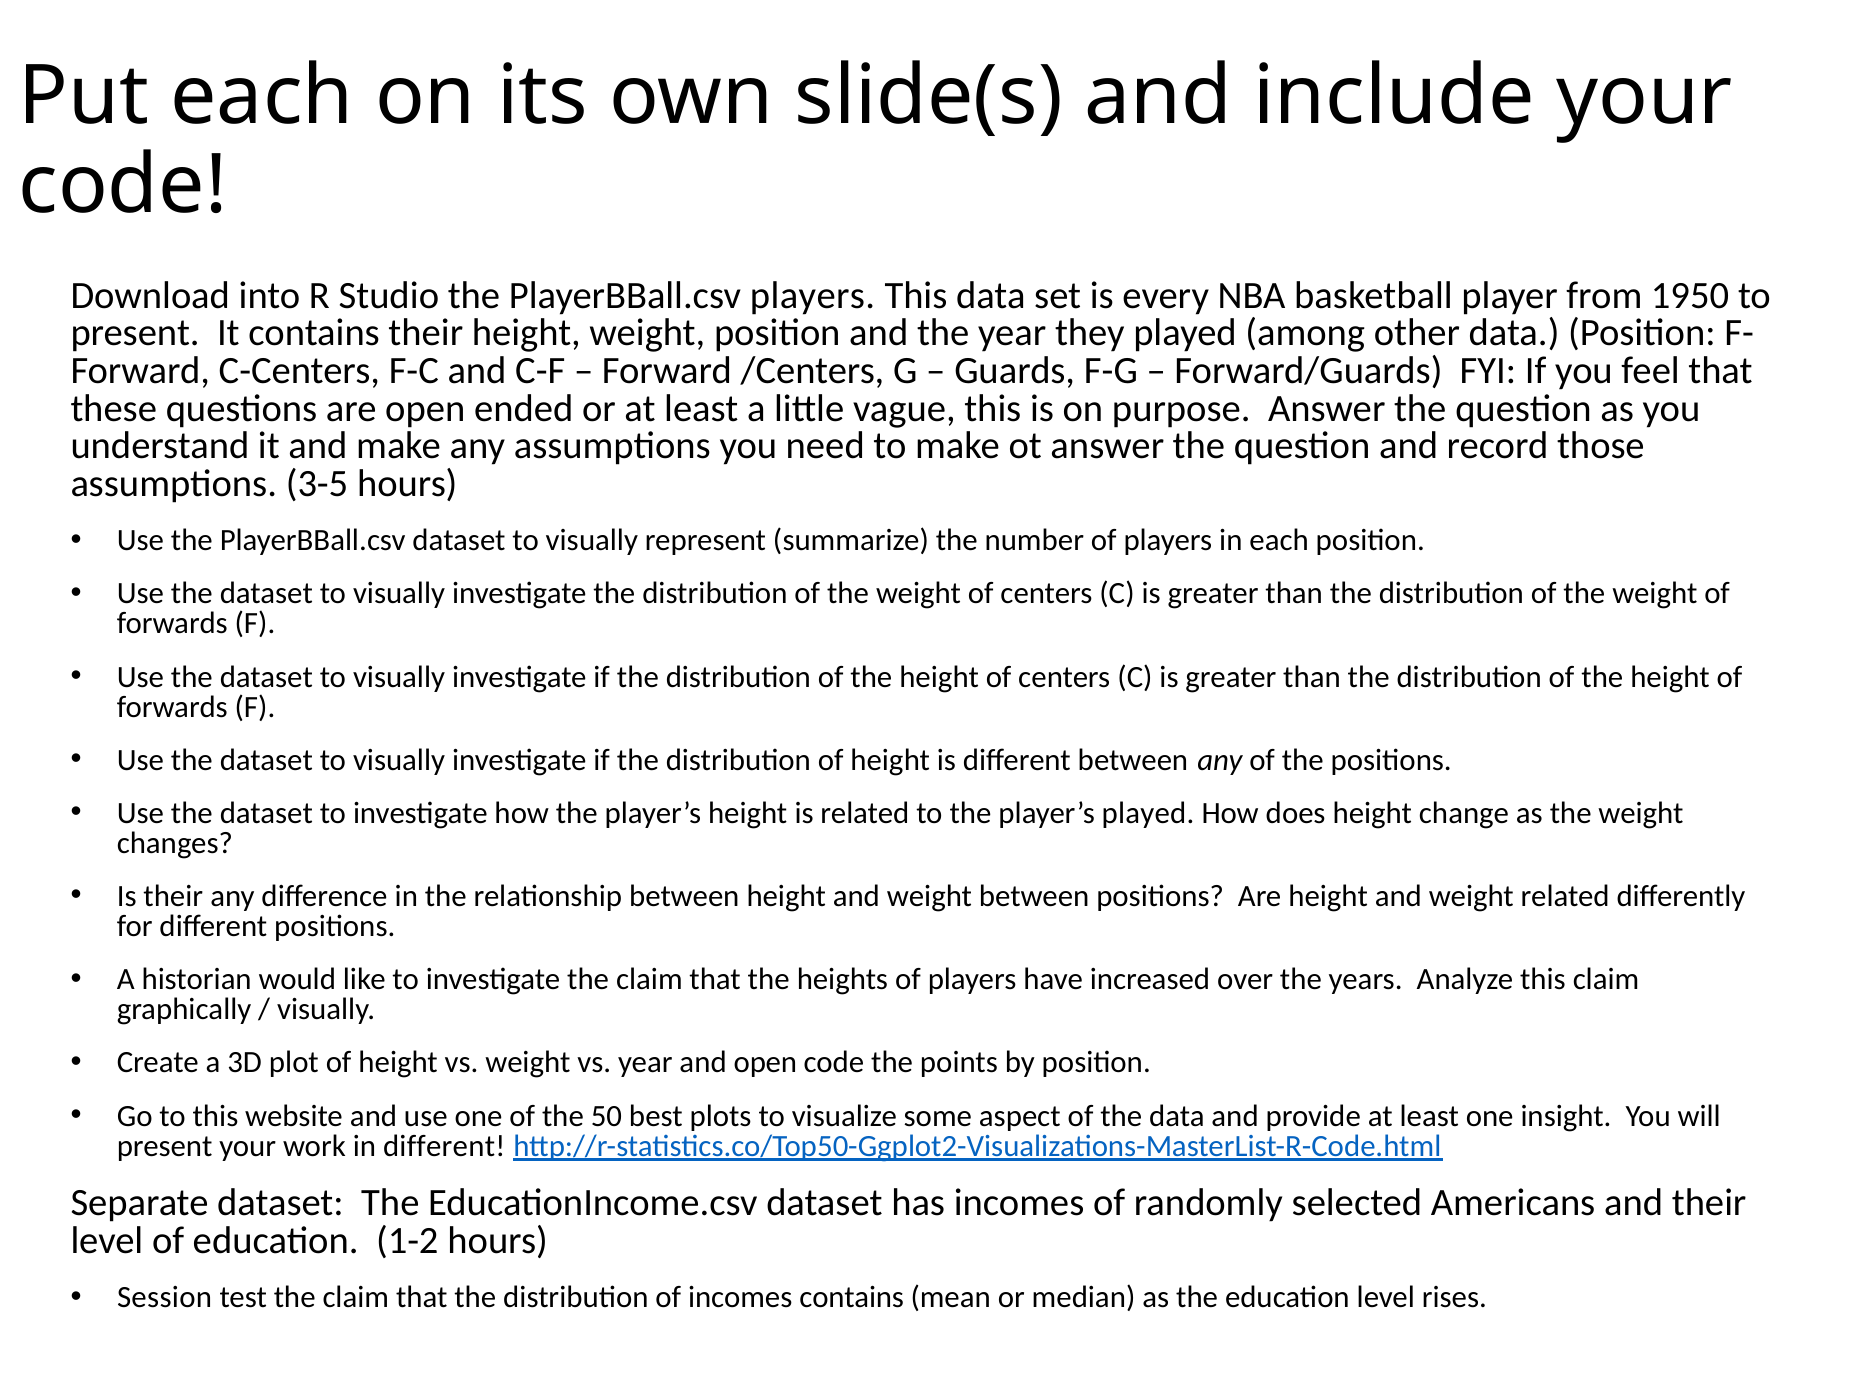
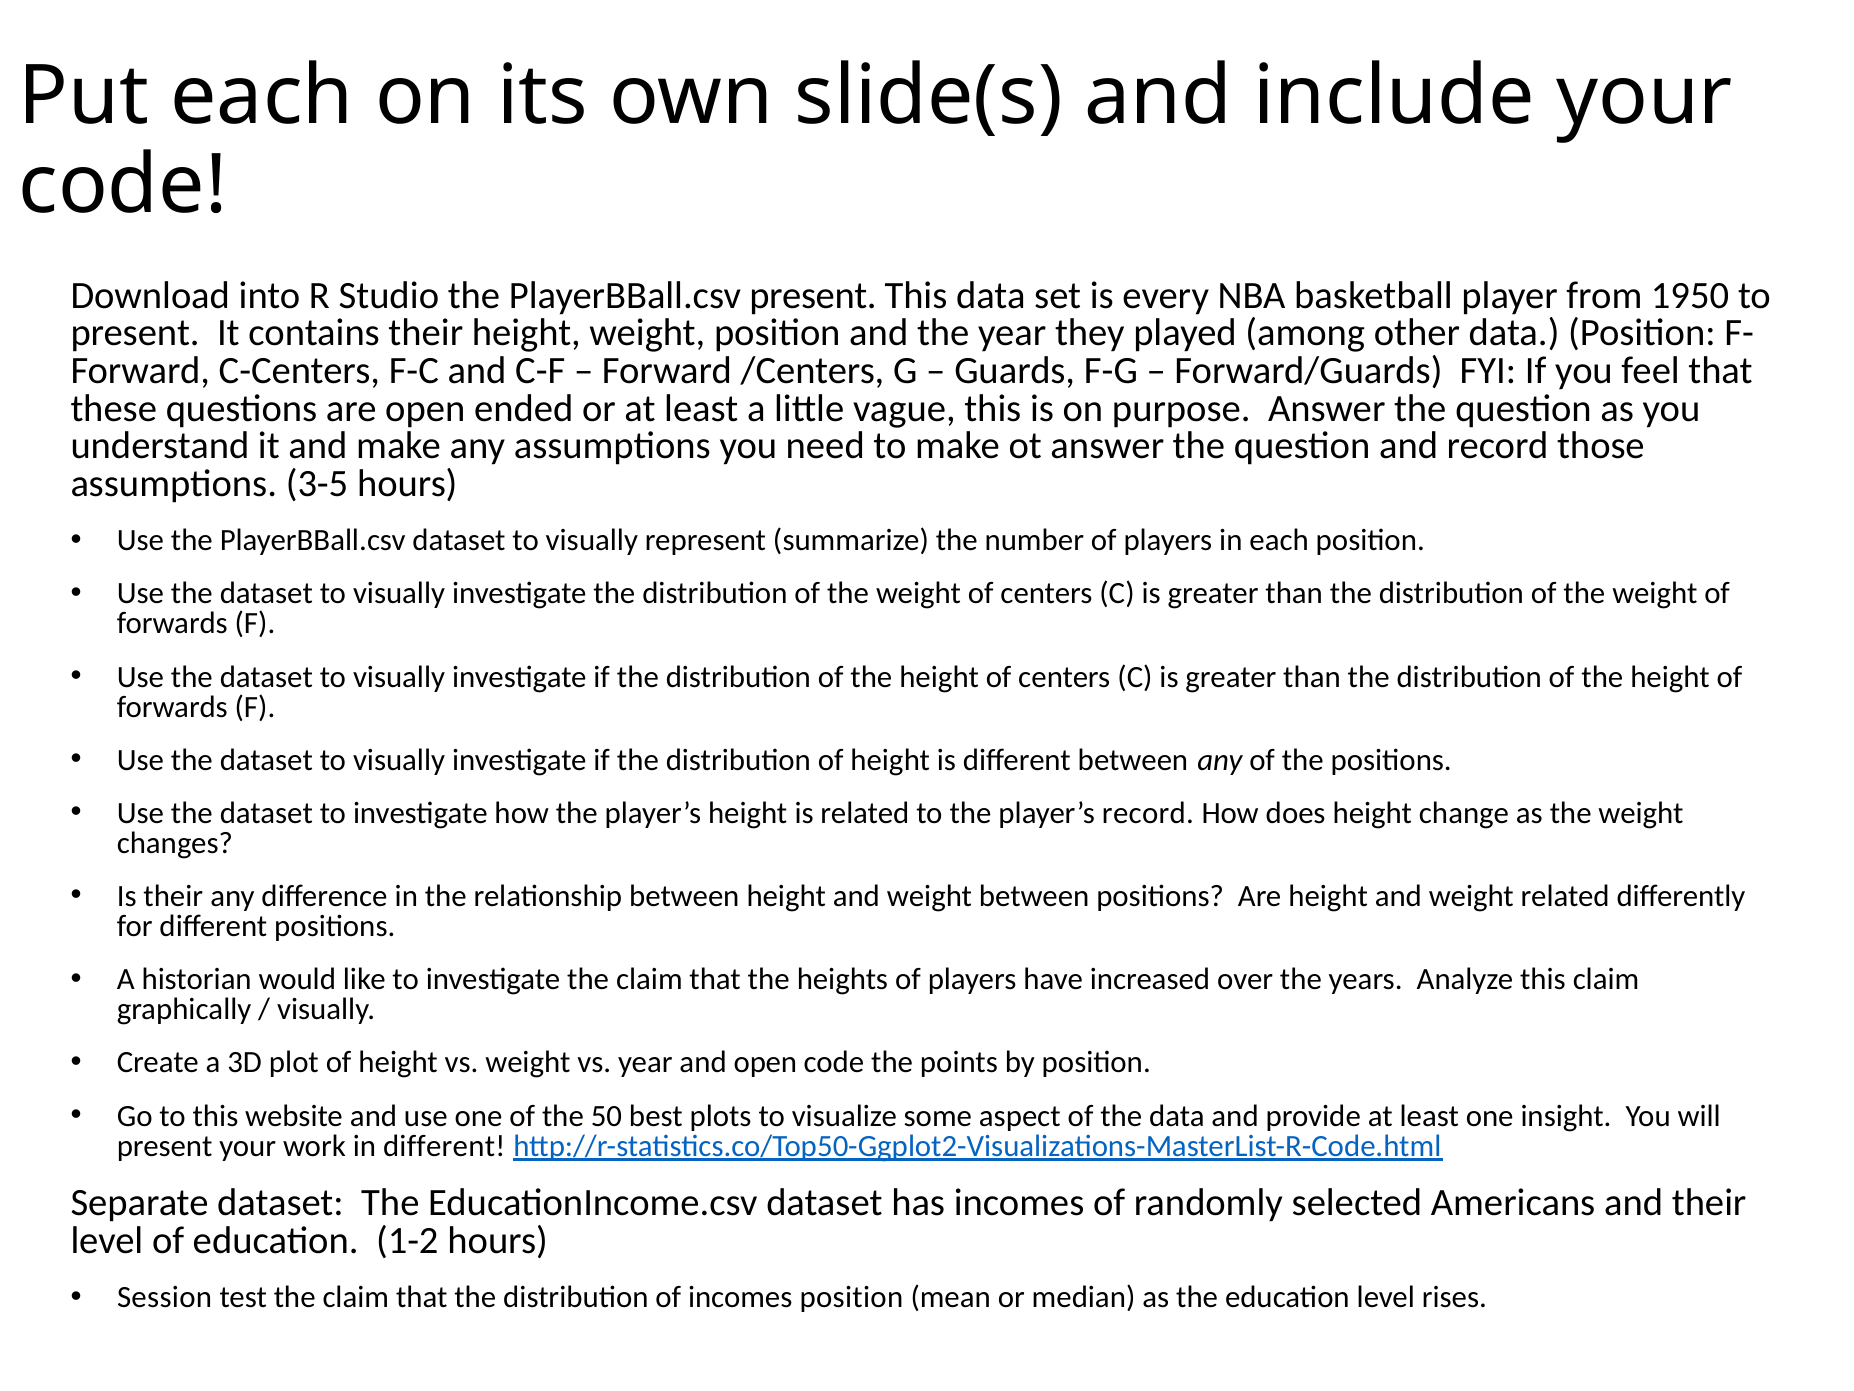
PlayerBBall.csv players: players -> present
player’s played: played -> record
incomes contains: contains -> position
